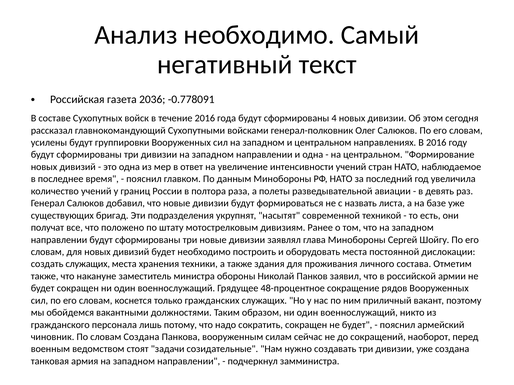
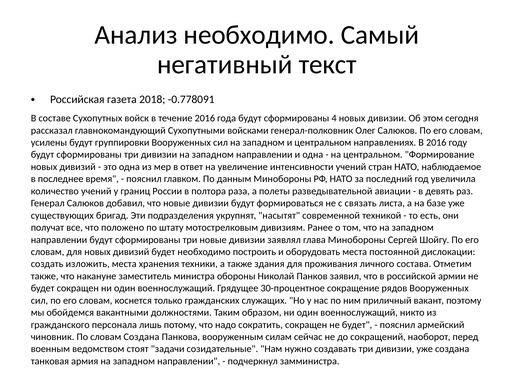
2036: 2036 -> 2018
назвать: назвать -> связать
создать служащих: служащих -> изложить
48-процентное: 48-процентное -> 30-процентное
